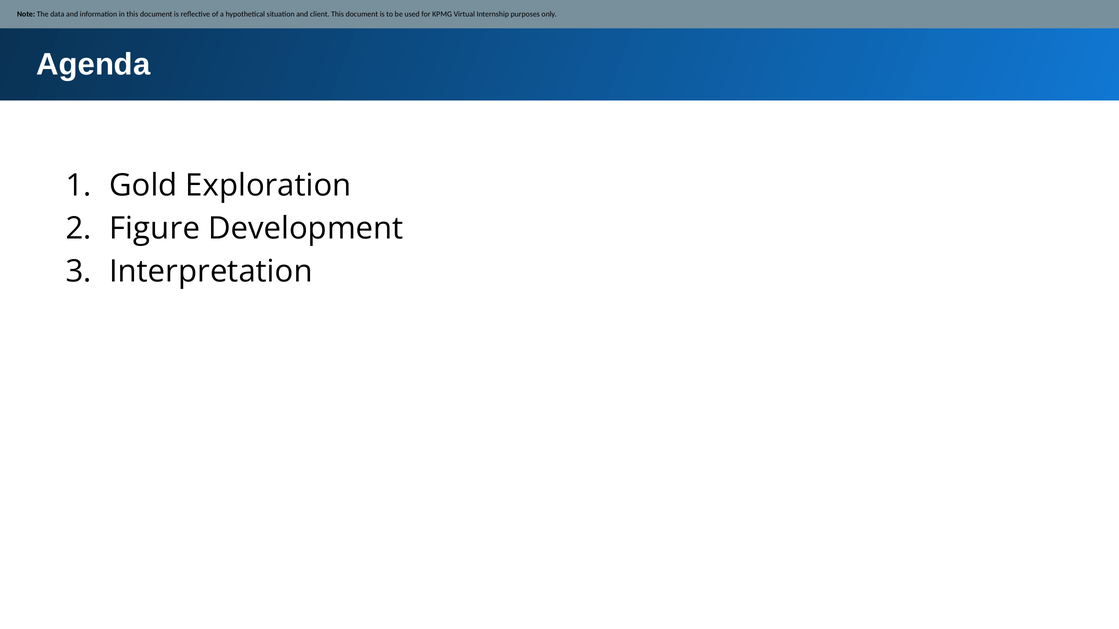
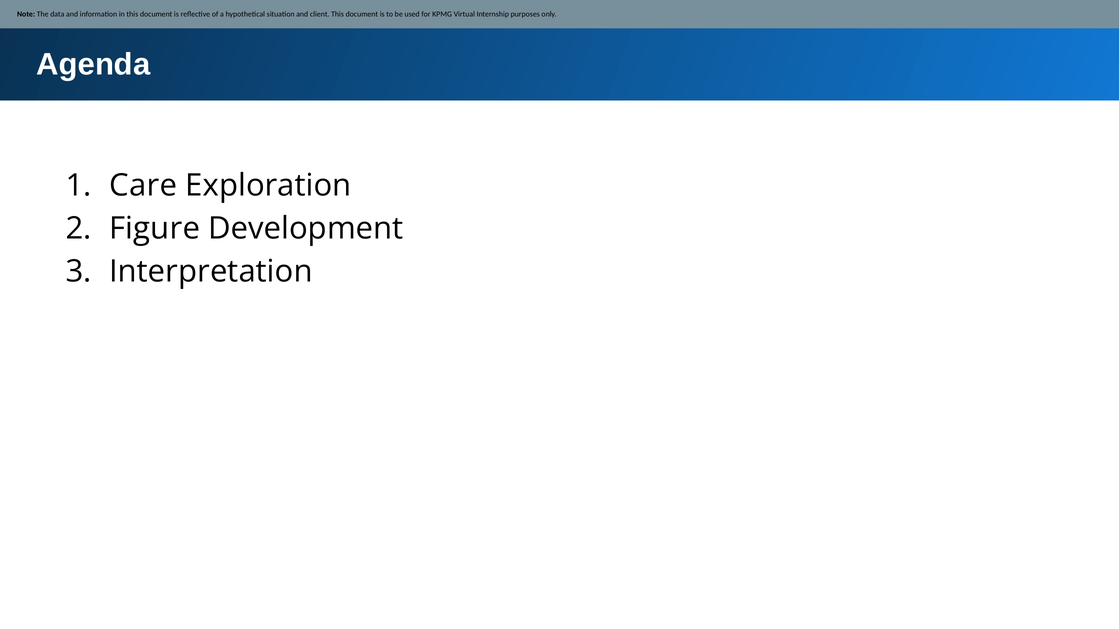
Gold: Gold -> Care
